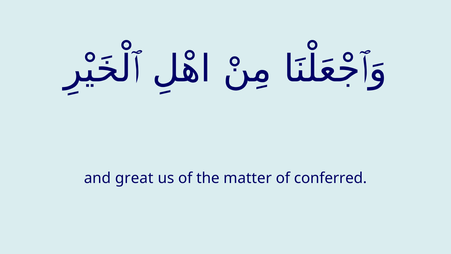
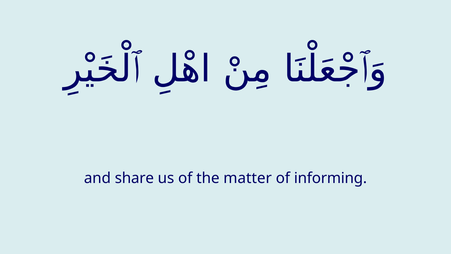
great: great -> share
conferred: conferred -> informing
